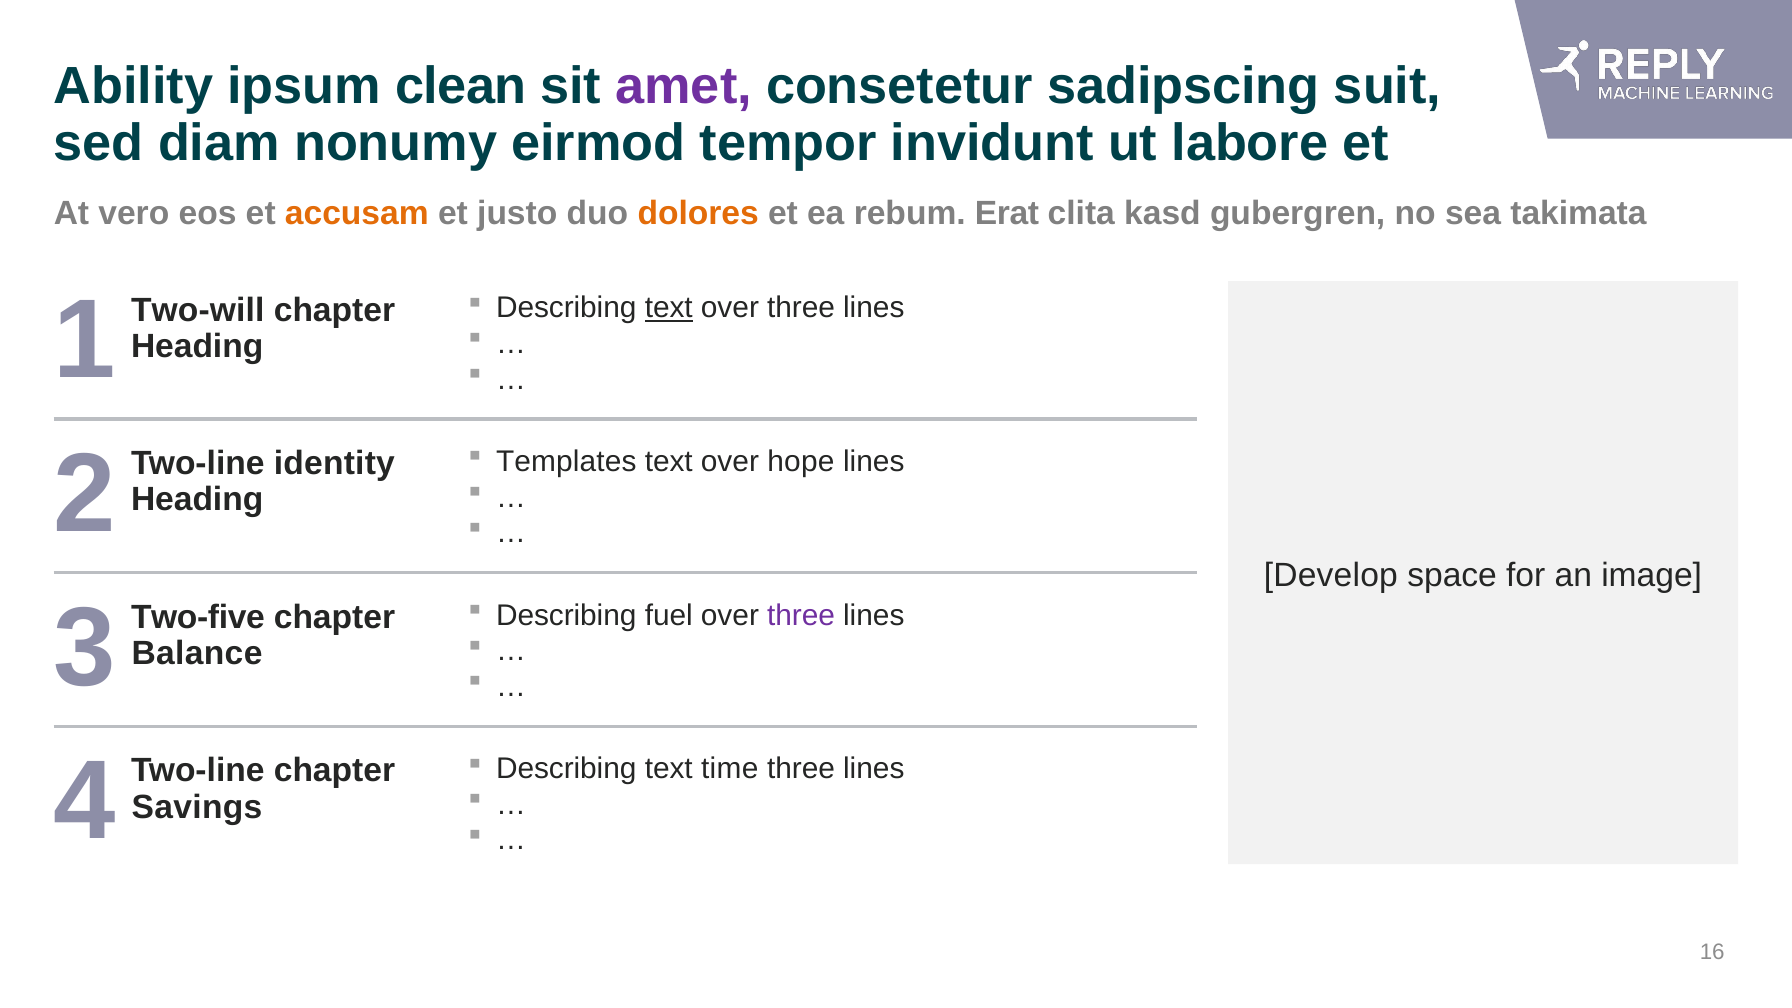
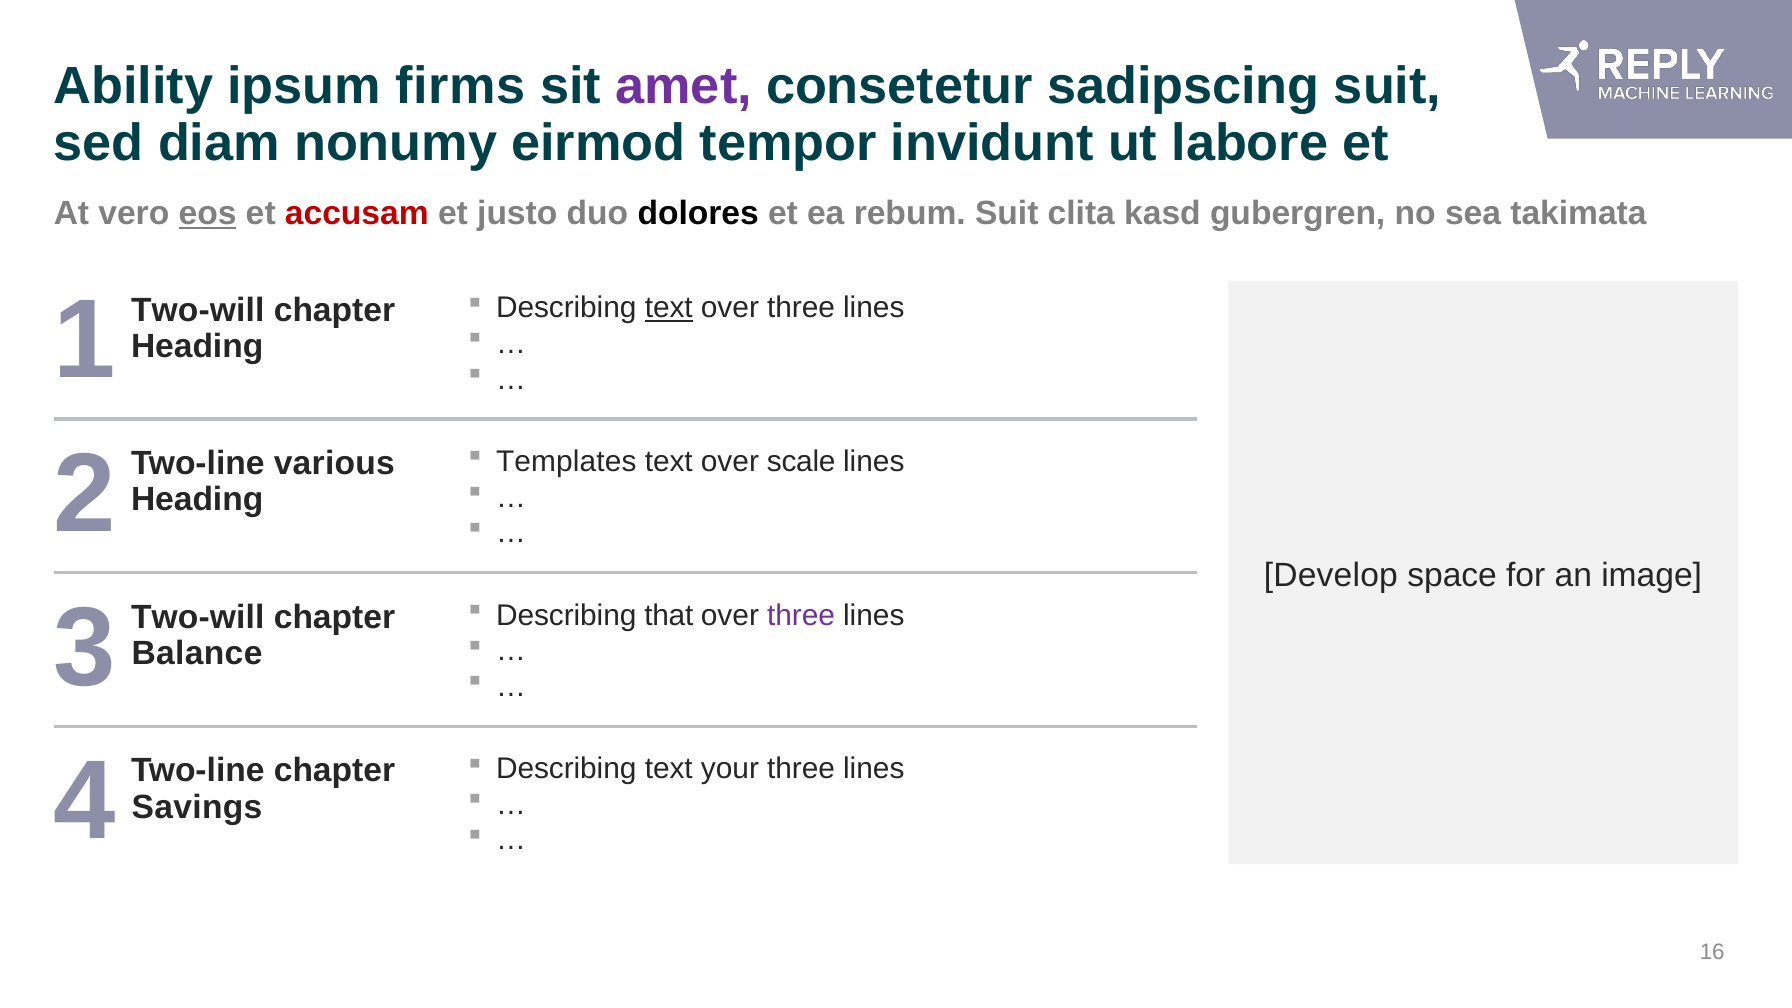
clean: clean -> firms
eos underline: none -> present
accusam colour: orange -> red
dolores colour: orange -> black
rebum Erat: Erat -> Suit
hope: hope -> scale
identity: identity -> various
fuel: fuel -> that
Two-five at (198, 617): Two-five -> Two-will
time: time -> your
